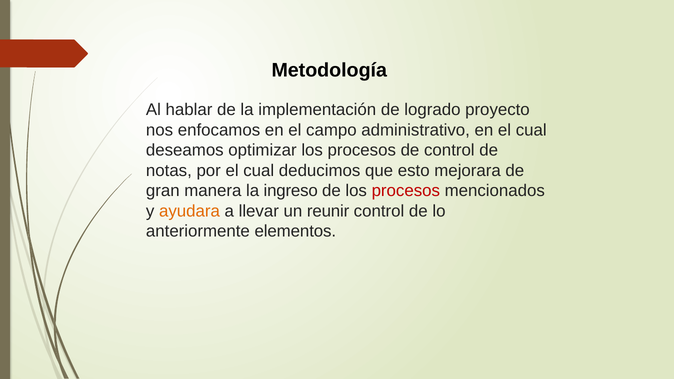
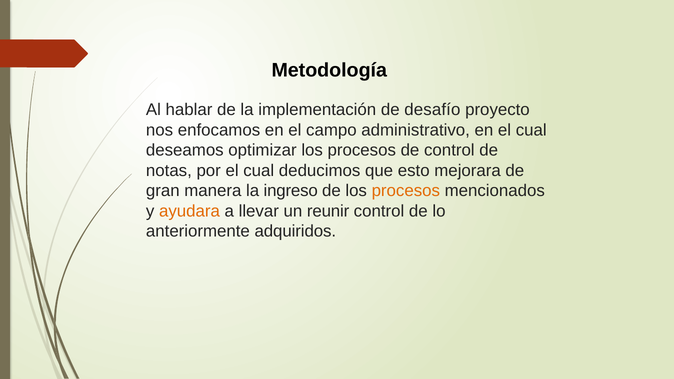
logrado: logrado -> desafío
procesos at (406, 191) colour: red -> orange
elementos: elementos -> adquiridos
